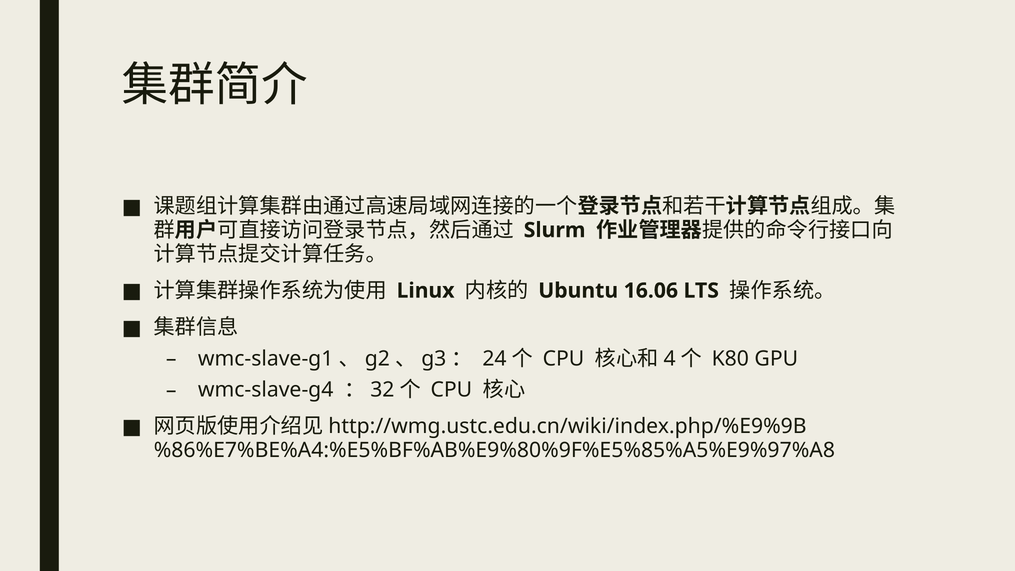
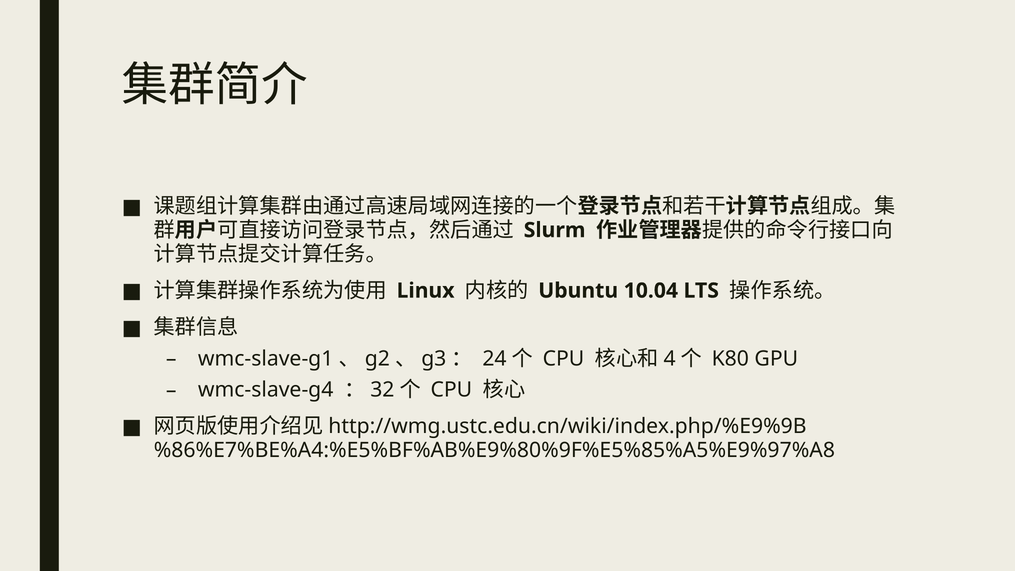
16.06: 16.06 -> 10.04
